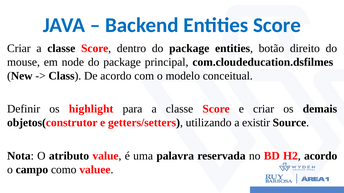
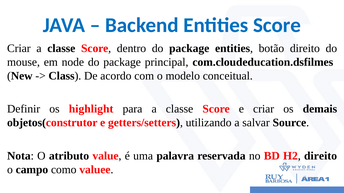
existir: existir -> salvar
H2 acordo: acordo -> direito
